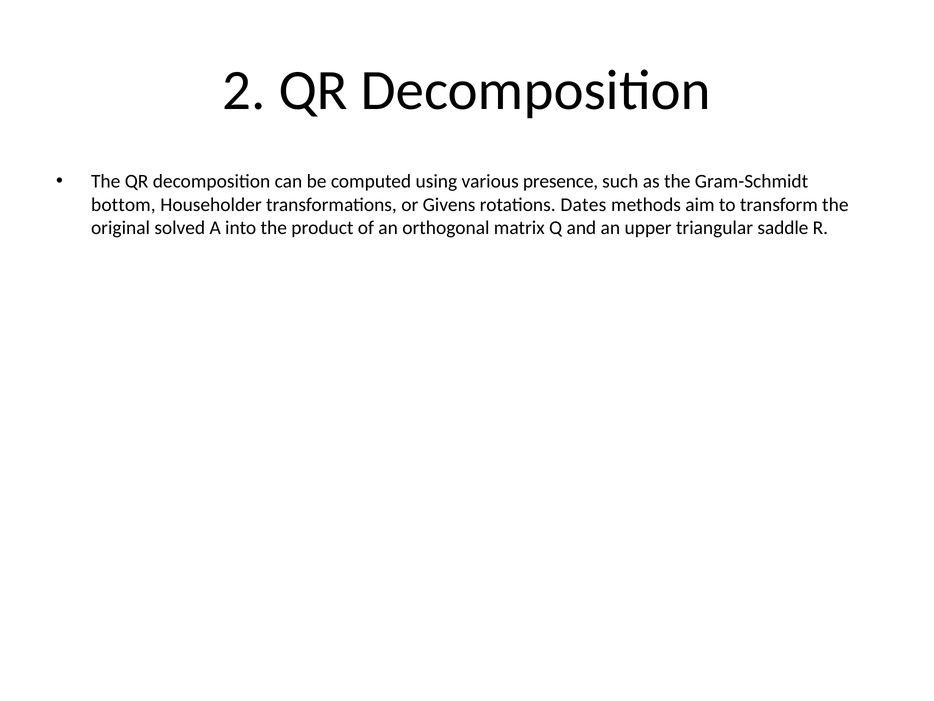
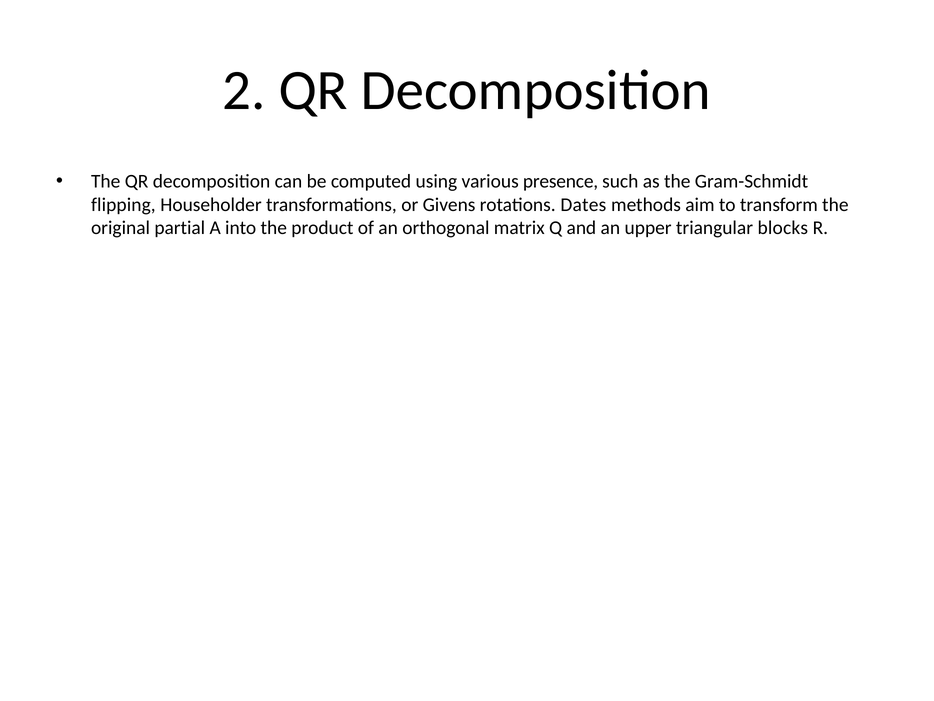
bottom: bottom -> flipping
solved: solved -> partial
saddle: saddle -> blocks
